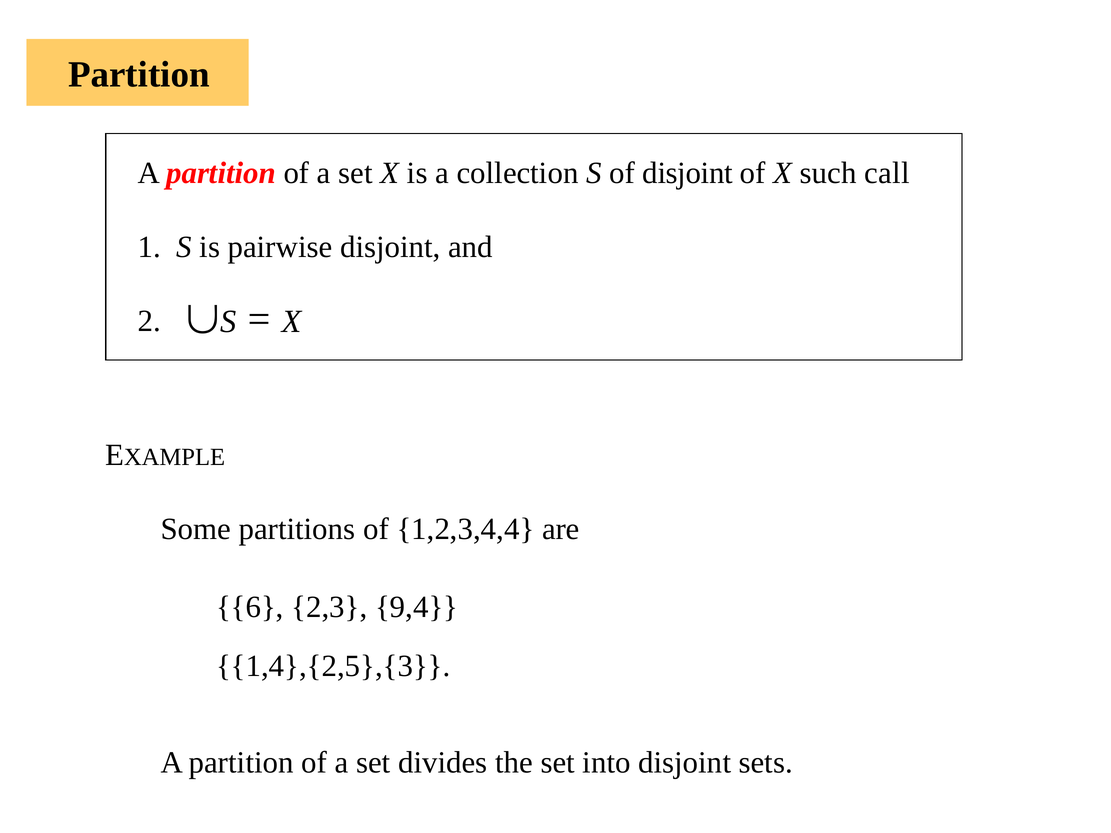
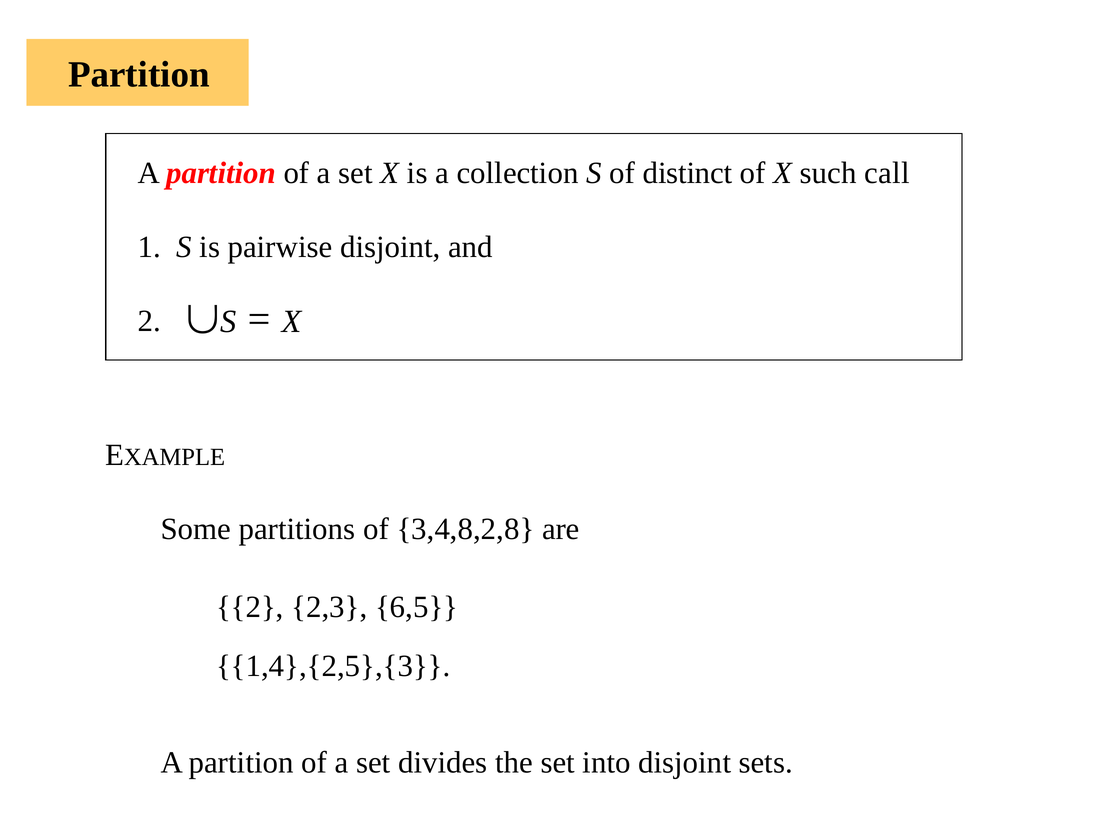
of disjoint: disjoint -> distinct
1,2,3,4,4: 1,2,3,4,4 -> 3,4,8,2,8
6 at (250, 607): 6 -> 2
9,4: 9,4 -> 6,5
